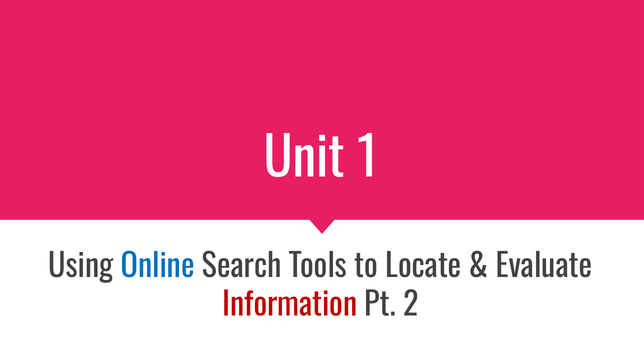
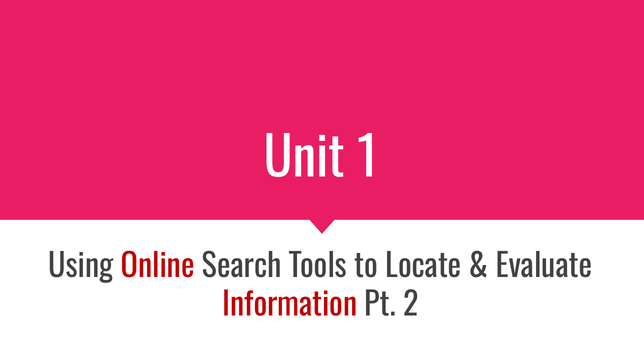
Online colour: blue -> red
